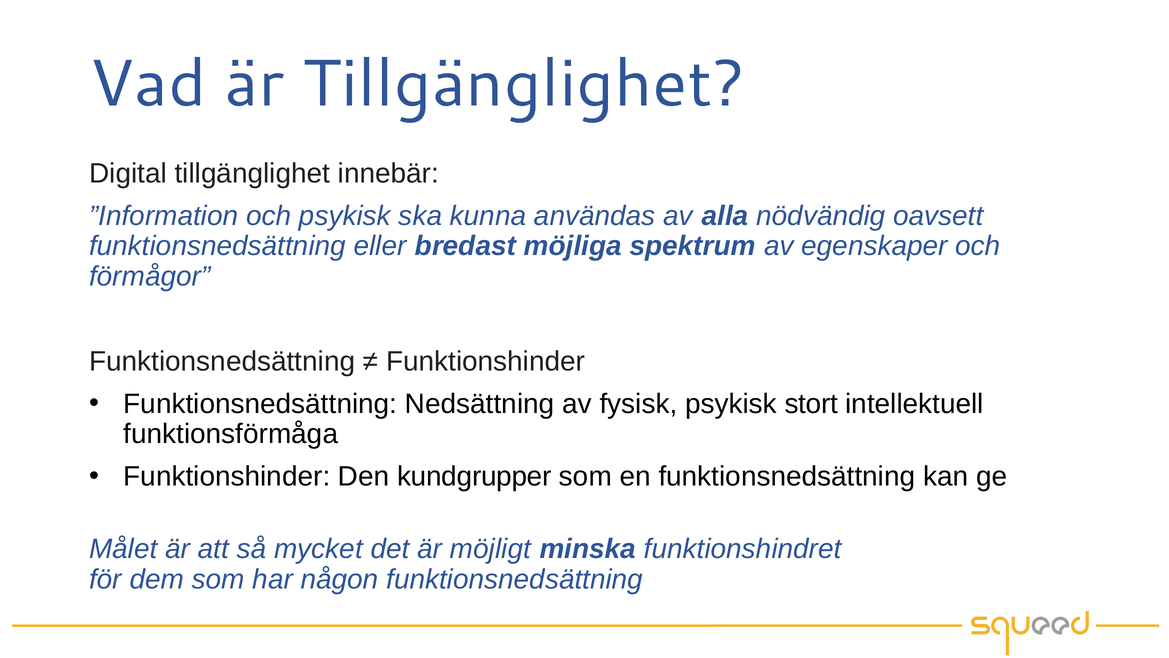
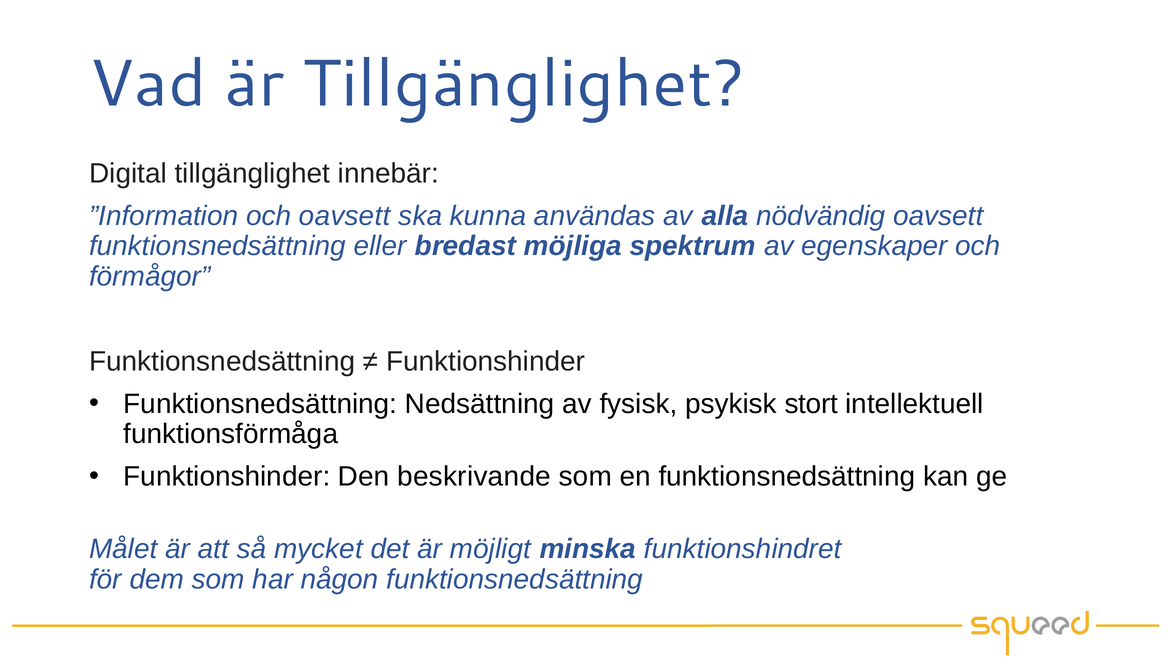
och psykisk: psykisk -> oavsett
kundgrupper: kundgrupper -> beskrivande
